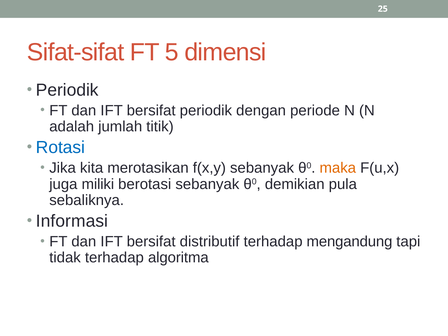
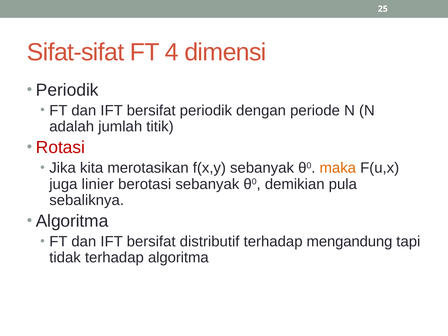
5: 5 -> 4
Rotasi colour: blue -> red
miliki: miliki -> linier
Informasi at (72, 221): Informasi -> Algoritma
